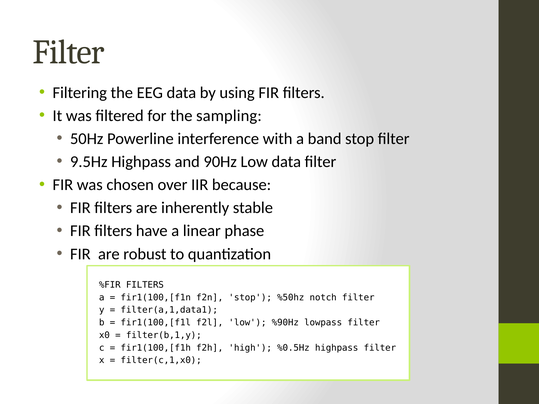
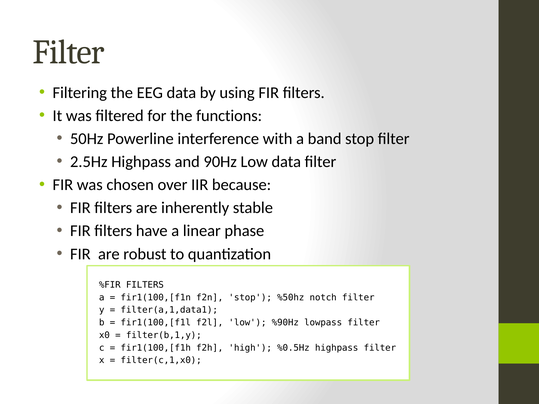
sampling: sampling -> functions
9.5Hz: 9.5Hz -> 2.5Hz
